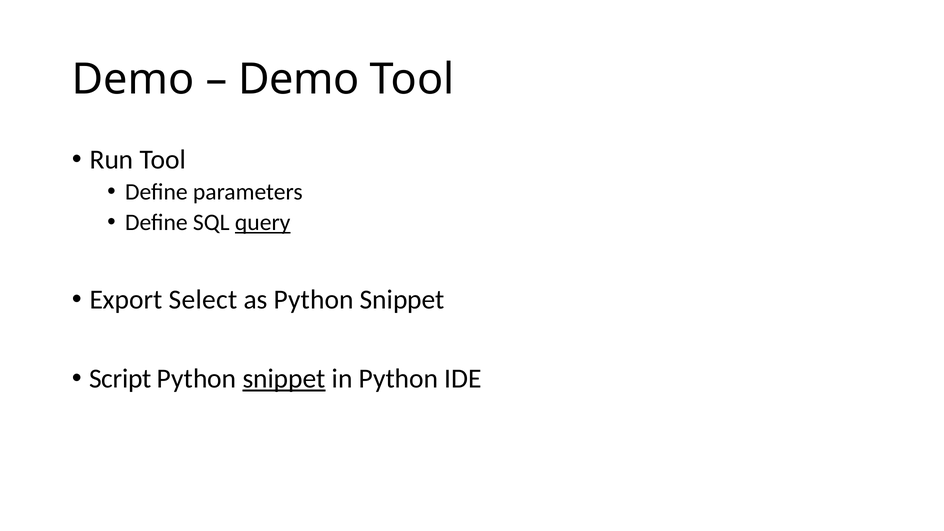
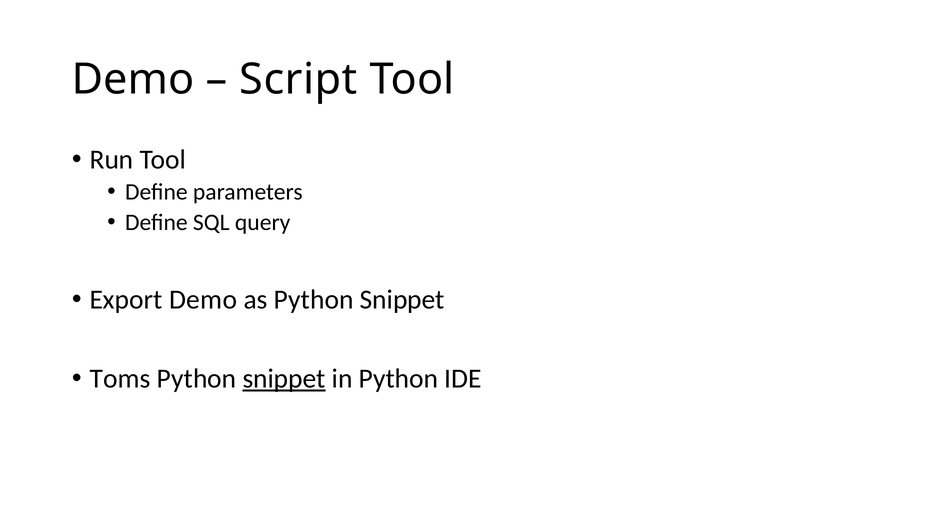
Demo at (299, 79): Demo -> Script
query underline: present -> none
Export Select: Select -> Demo
Script: Script -> Toms
